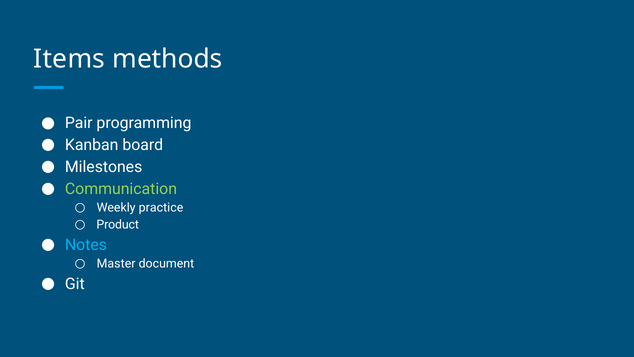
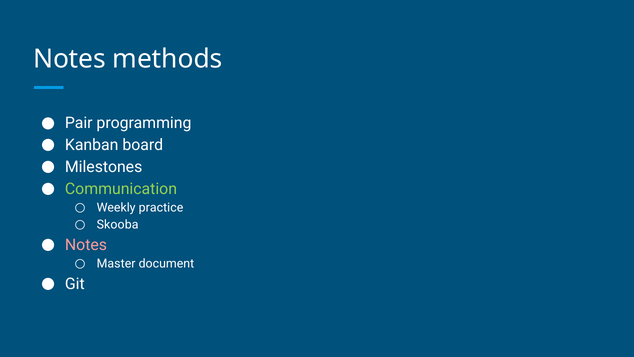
Items at (69, 59): Items -> Notes
Product: Product -> Skooba
Notes at (86, 245) colour: light blue -> pink
